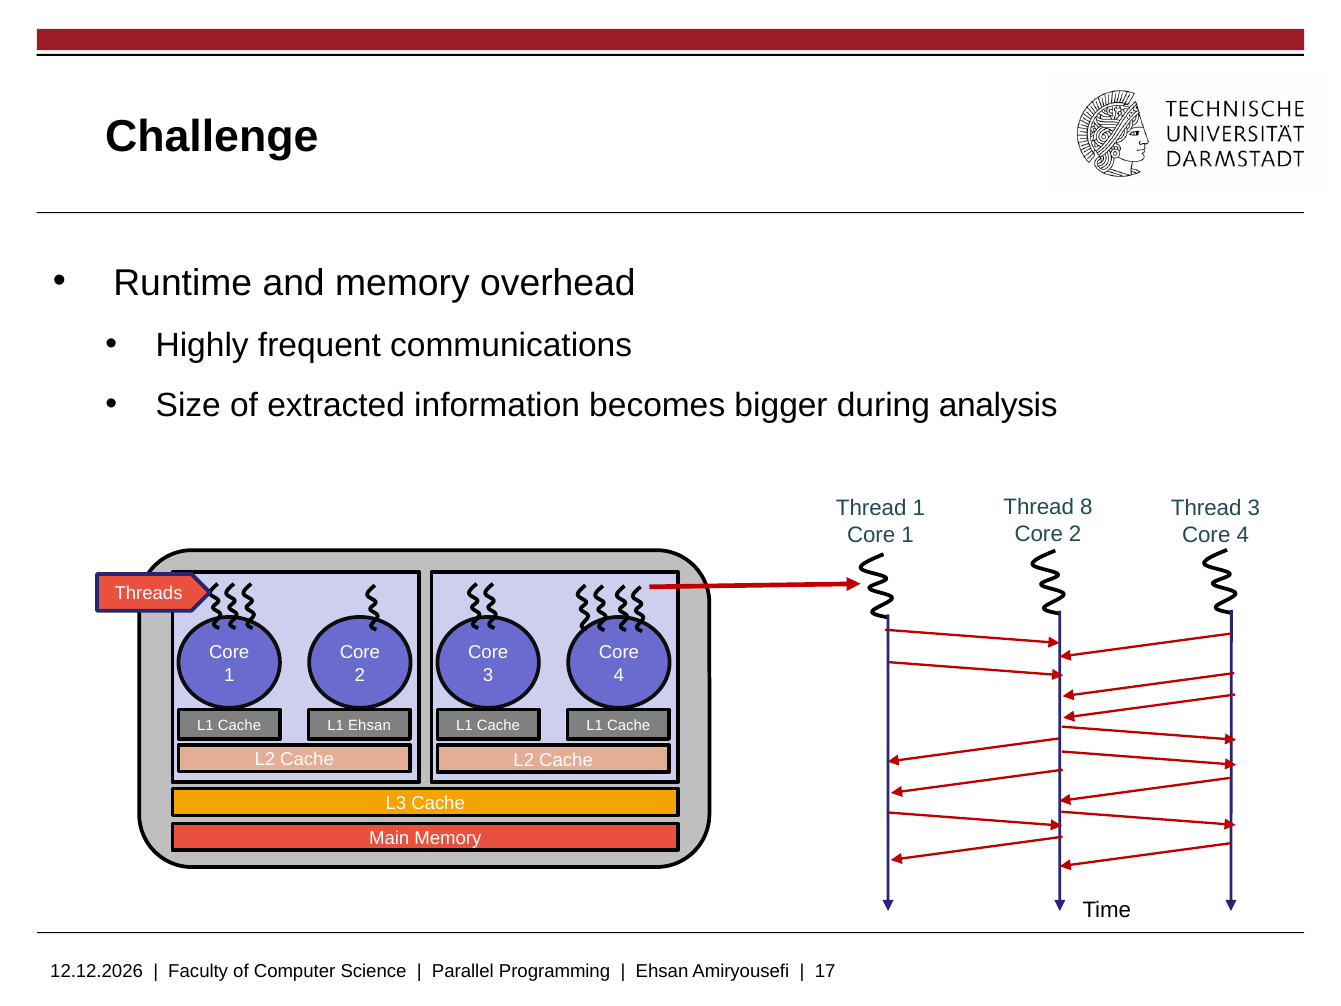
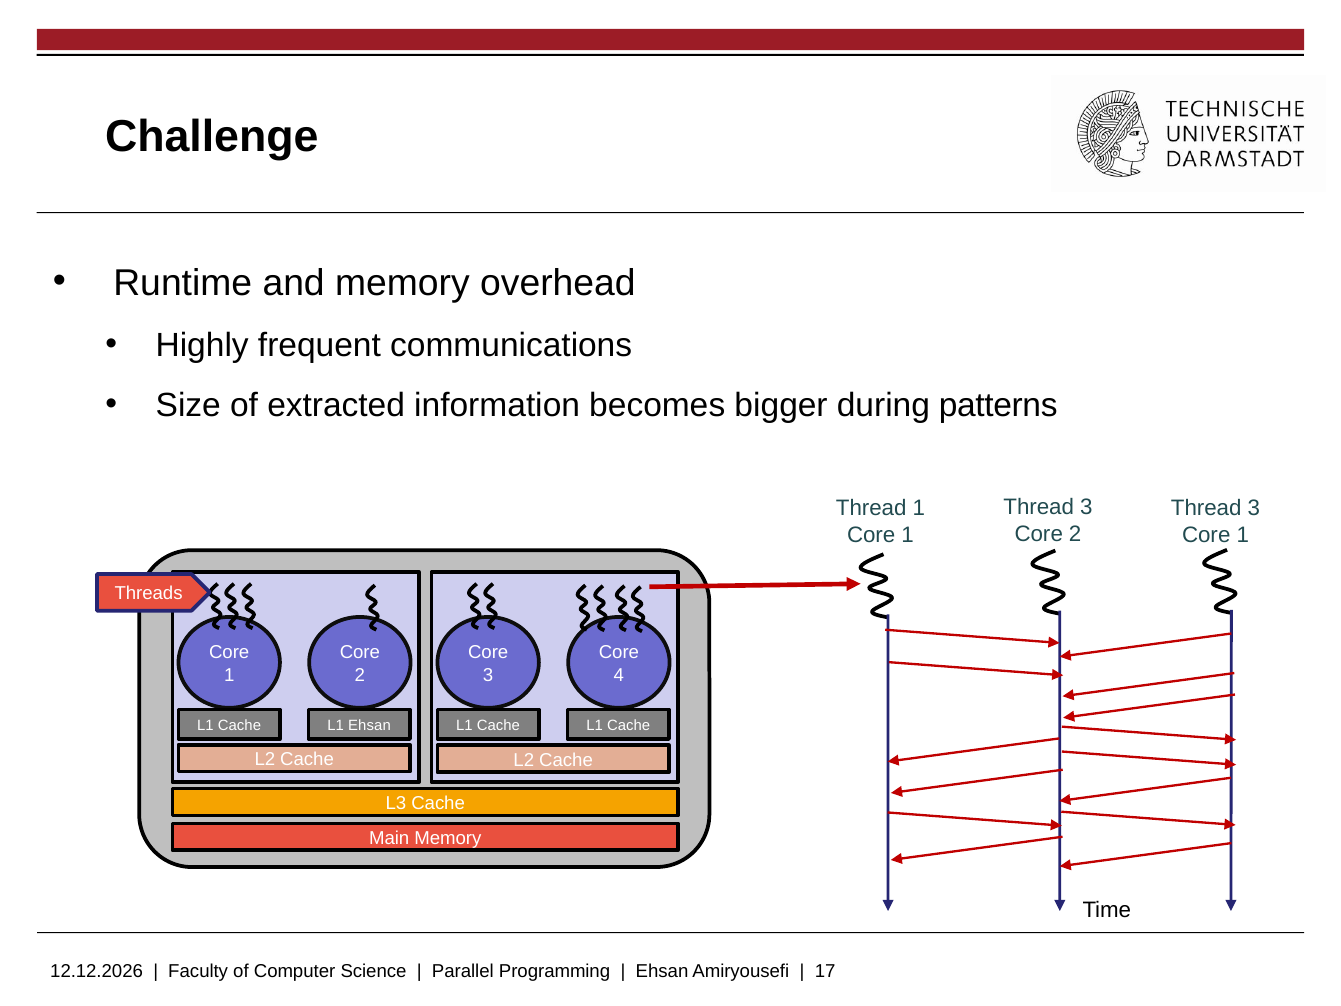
analysis: analysis -> patterns
8 at (1086, 507): 8 -> 3
4 at (1243, 535): 4 -> 1
